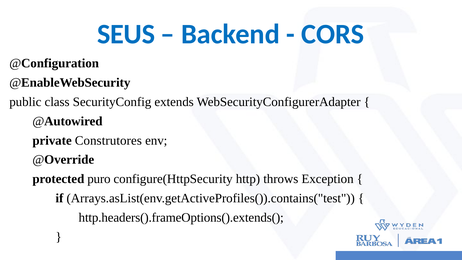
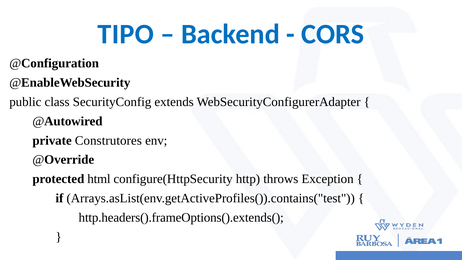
SEUS: SEUS -> TIPO
puro: puro -> html
